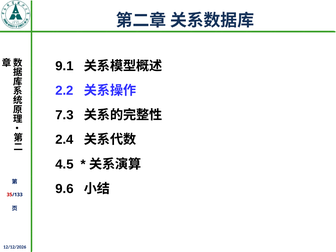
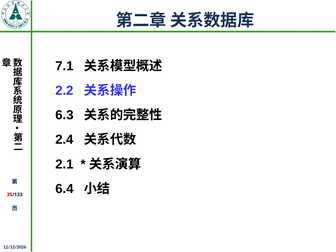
9.1: 9.1 -> 7.1
7.3: 7.3 -> 6.3
4.5: 4.5 -> 2.1
9.6: 9.6 -> 6.4
